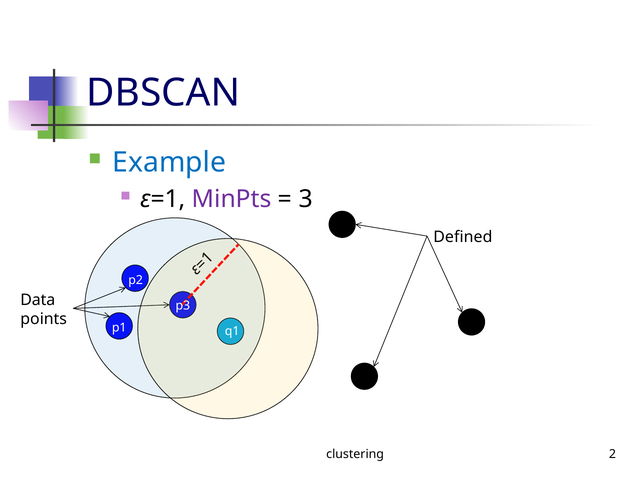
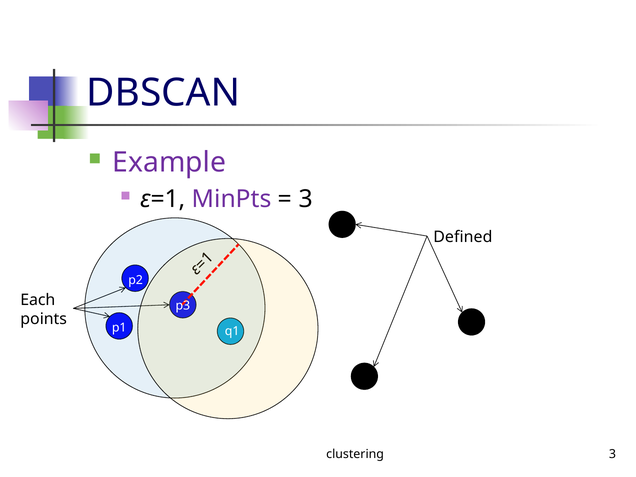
Example colour: blue -> purple
Data: Data -> Each
clustering 2: 2 -> 3
